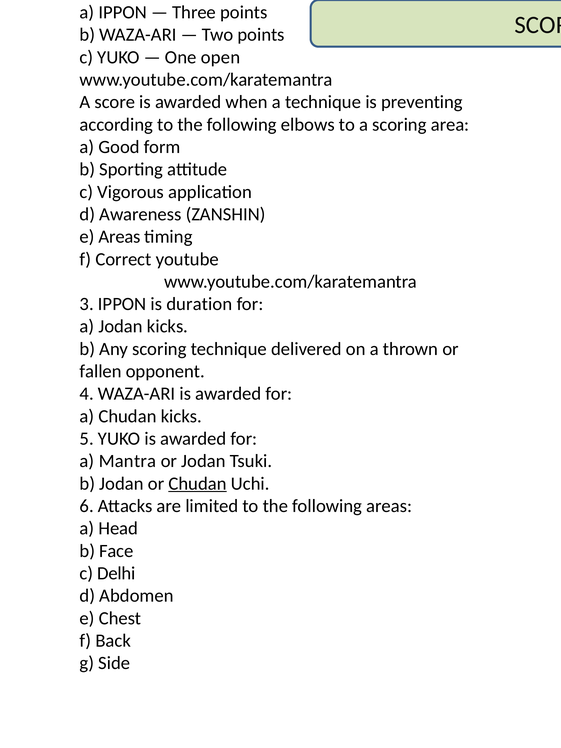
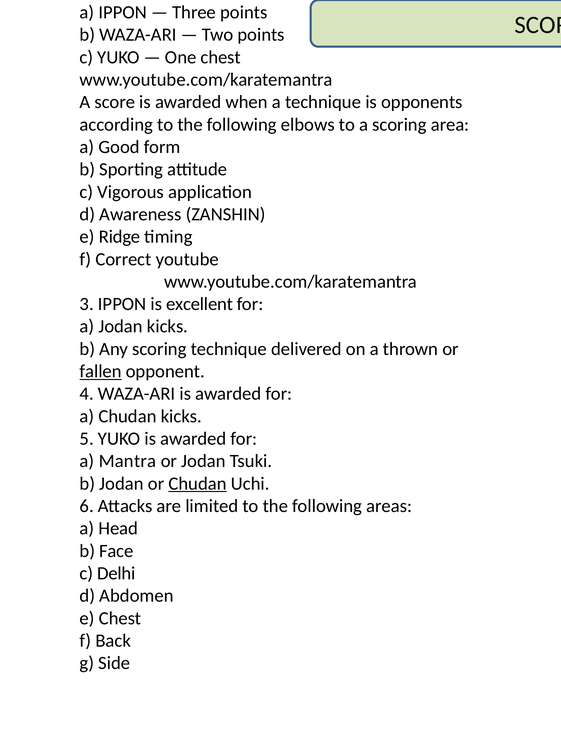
One open: open -> chest
preventing: preventing -> opponents
e Areas: Areas -> Ridge
duration: duration -> excellent
fallen underline: none -> present
